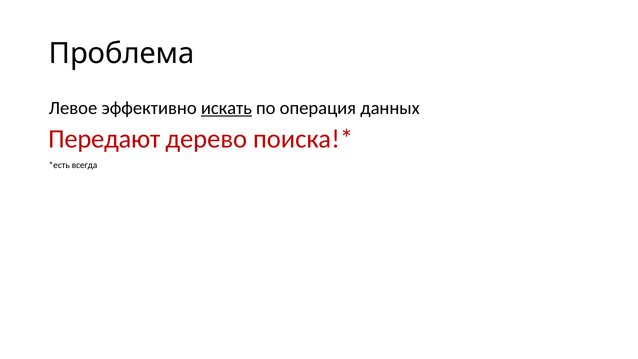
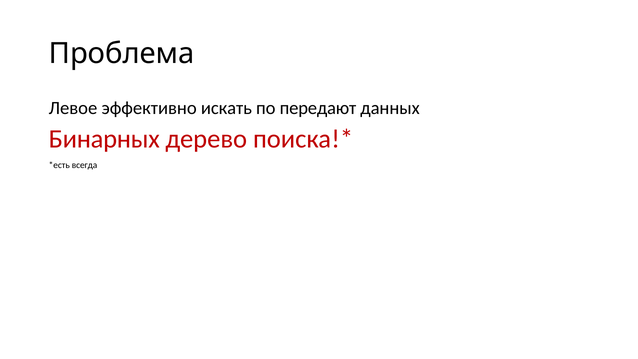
искать underline: present -> none
операция: операция -> передают
Передают: Передают -> Бинарных
